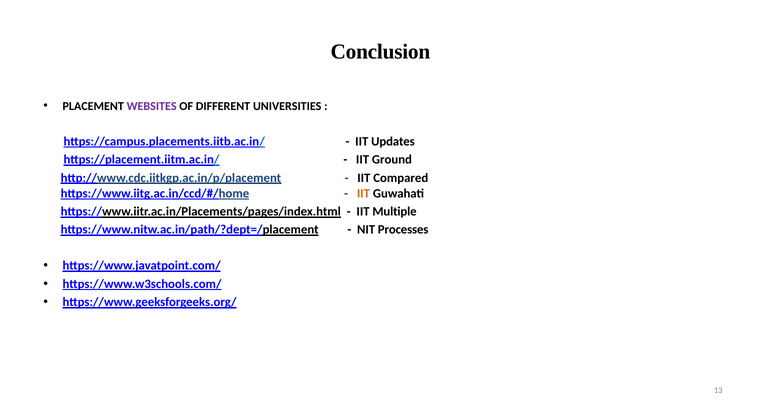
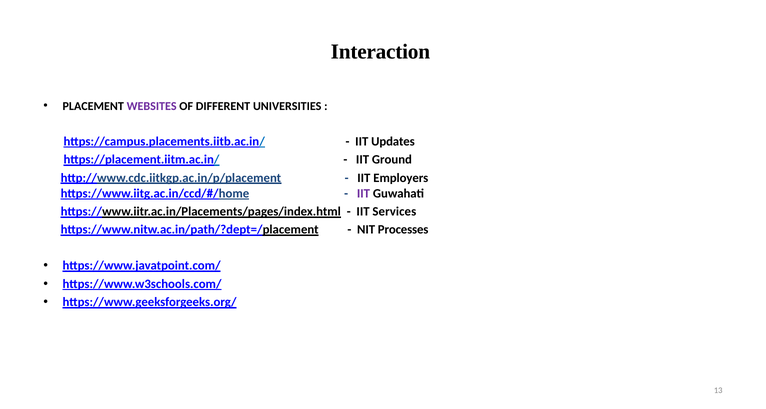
Conclusion: Conclusion -> Interaction
Compared: Compared -> Employers
IIT at (363, 193) colour: orange -> purple
Multiple: Multiple -> Services
